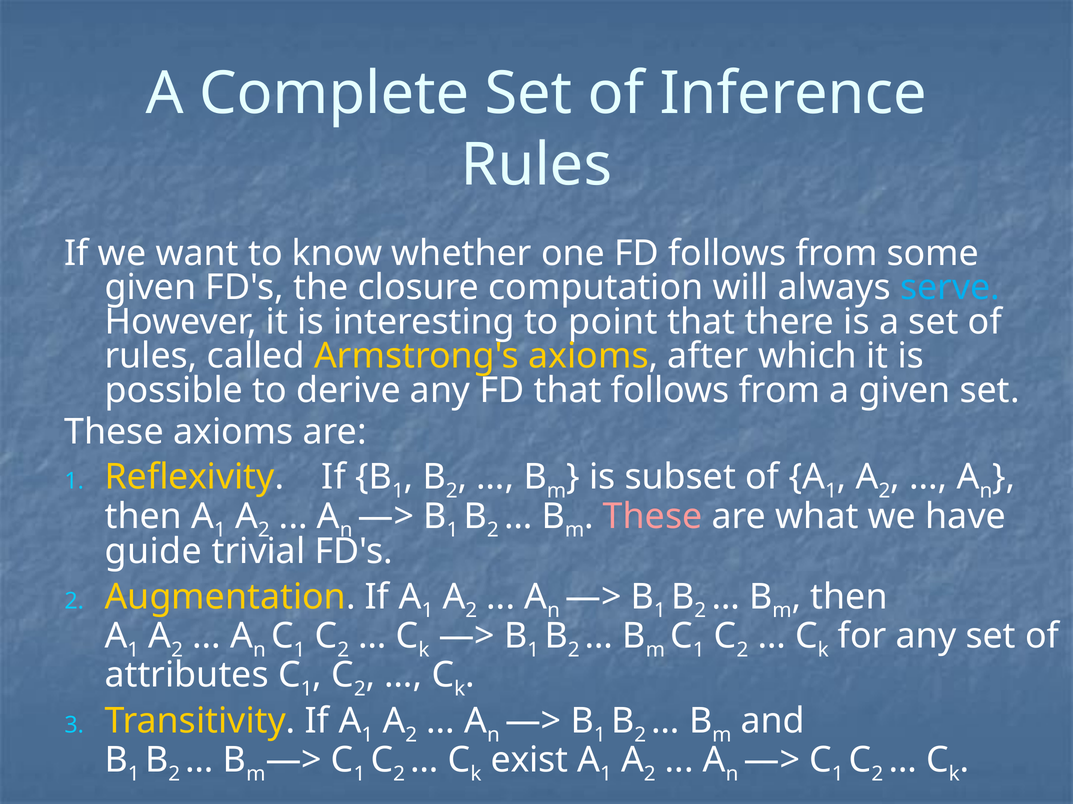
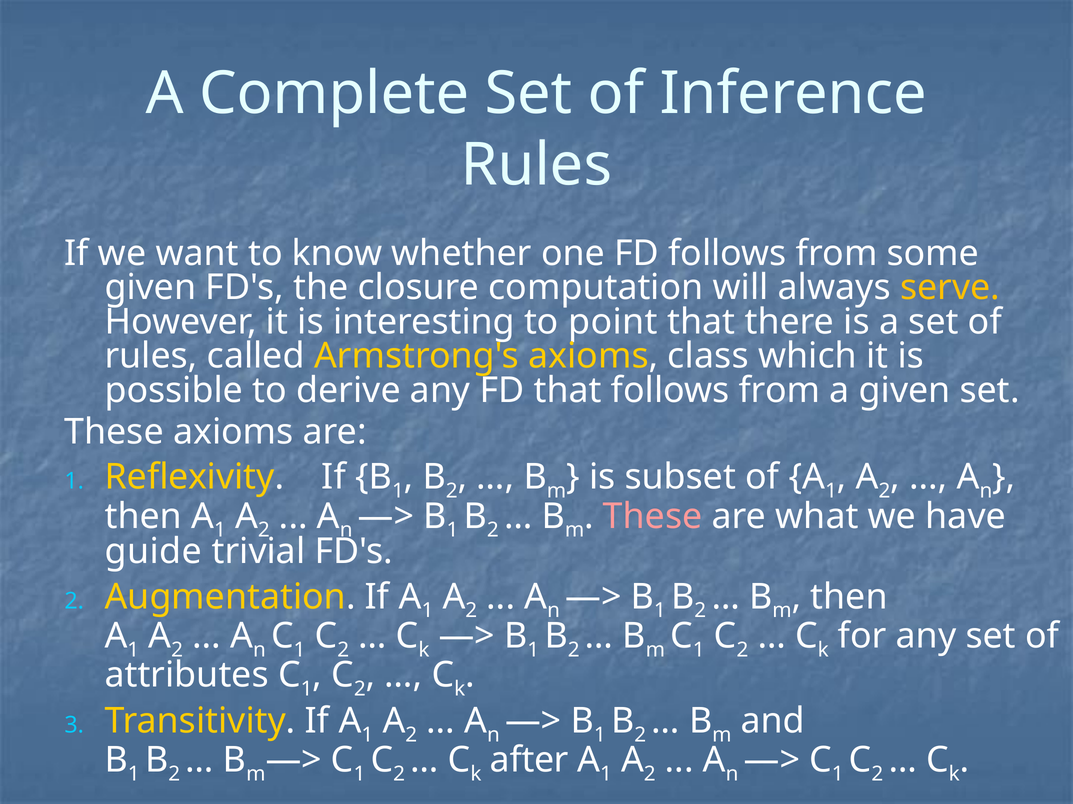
serve colour: light blue -> yellow
after: after -> class
exist: exist -> after
